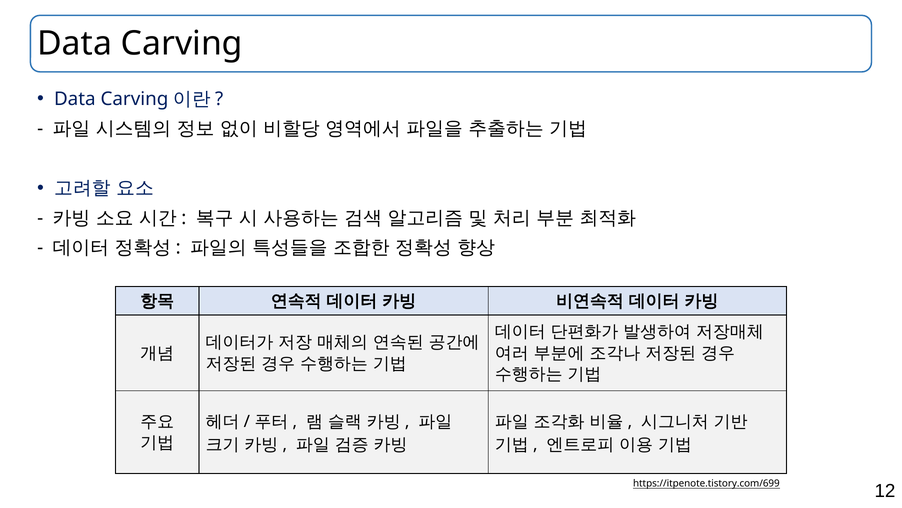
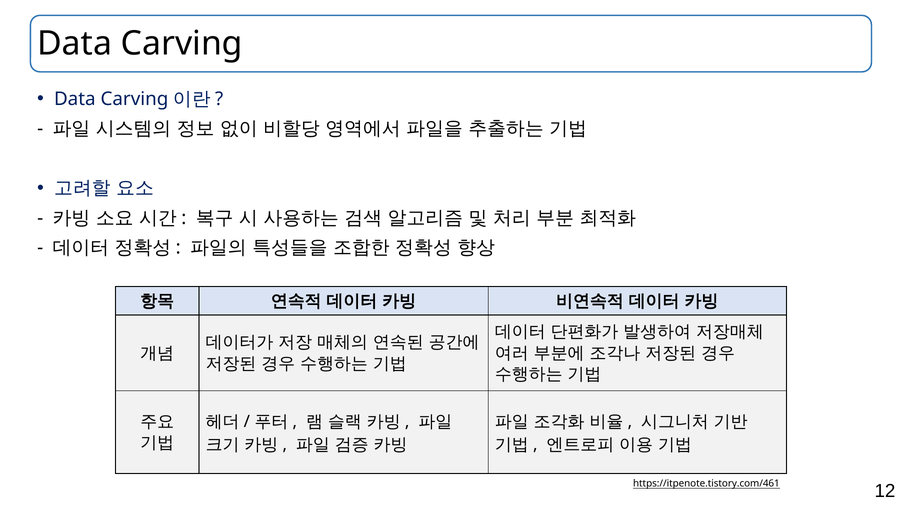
https://itpenote.tistory.com/699: https://itpenote.tistory.com/699 -> https://itpenote.tistory.com/461
